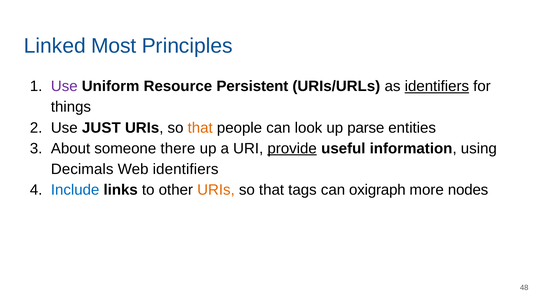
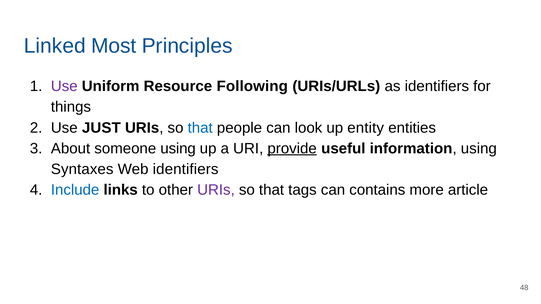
Persistent: Persistent -> Following
identifiers at (437, 86) underline: present -> none
that at (200, 128) colour: orange -> blue
parse: parse -> entity
someone there: there -> using
Decimals: Decimals -> Syntaxes
URIs at (216, 190) colour: orange -> purple
oxigraph: oxigraph -> contains
nodes: nodes -> article
